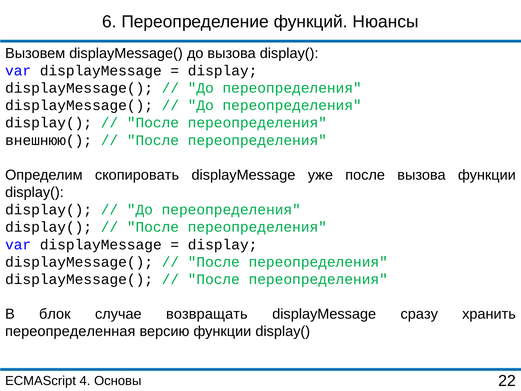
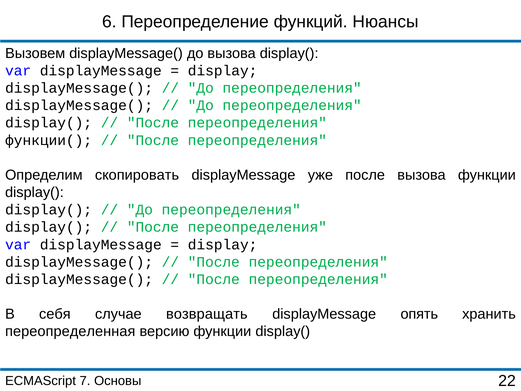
внешнюю(: внешнюю( -> функции(
блок: блок -> себя
сразу: сразу -> опять
4: 4 -> 7
